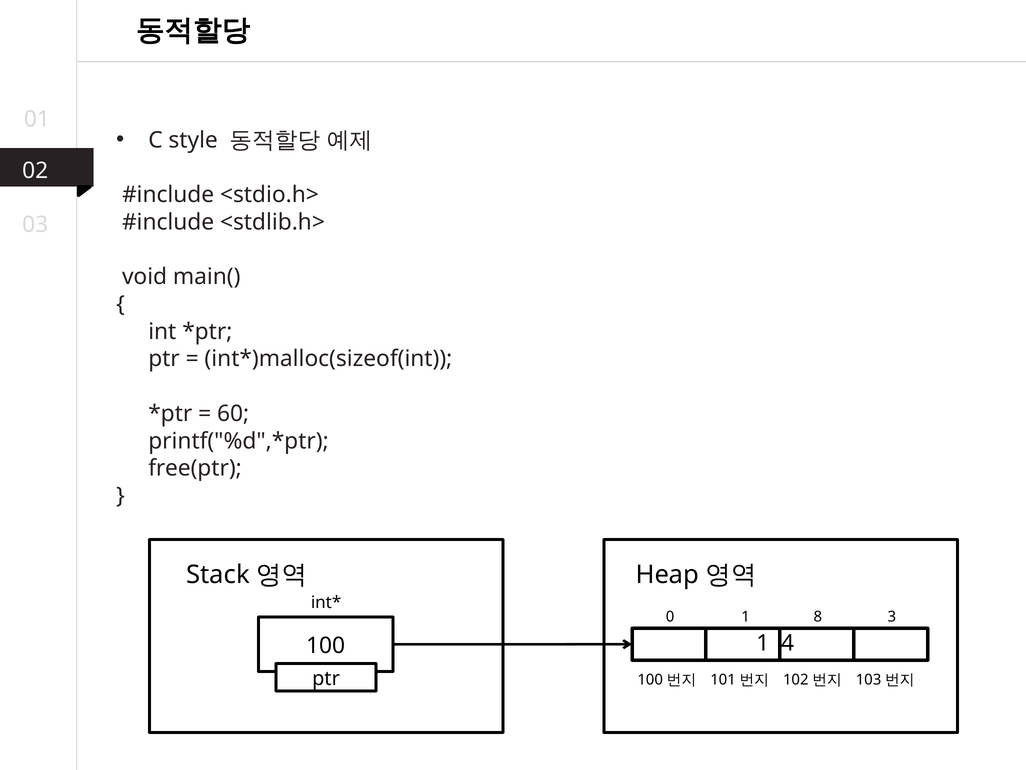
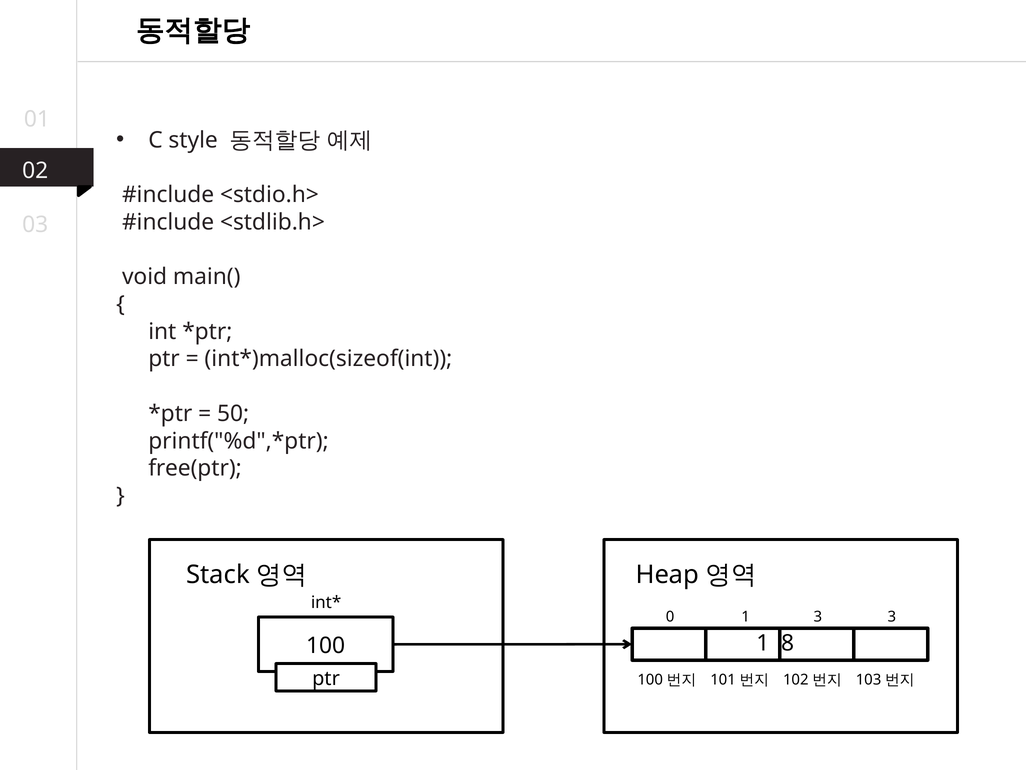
60: 60 -> 50
1 8: 8 -> 3
4: 4 -> 8
